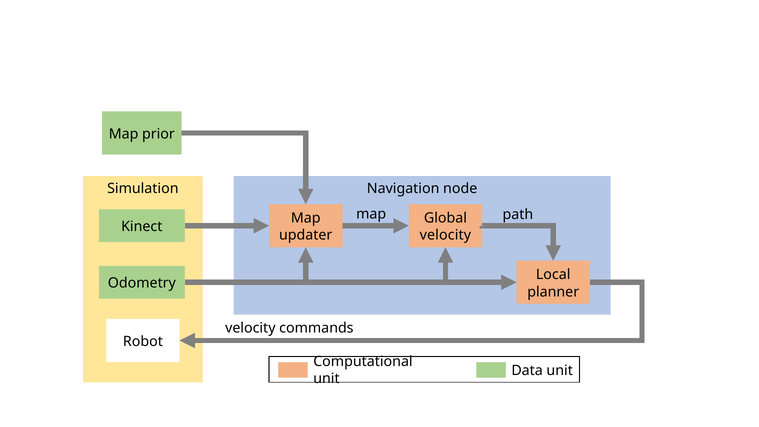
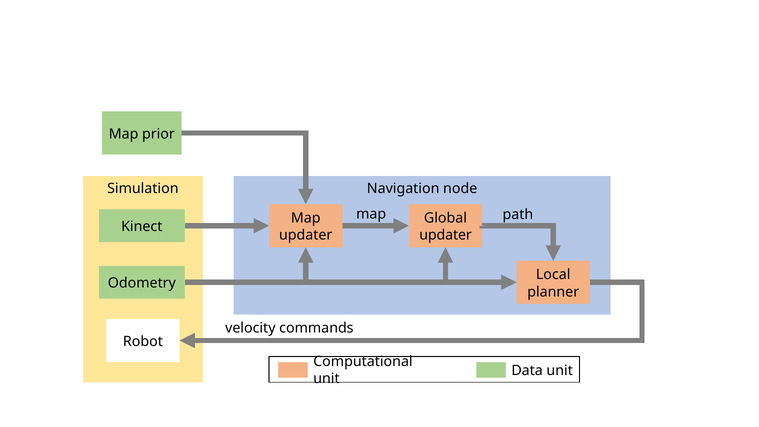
velocity at (445, 235): velocity -> updater
